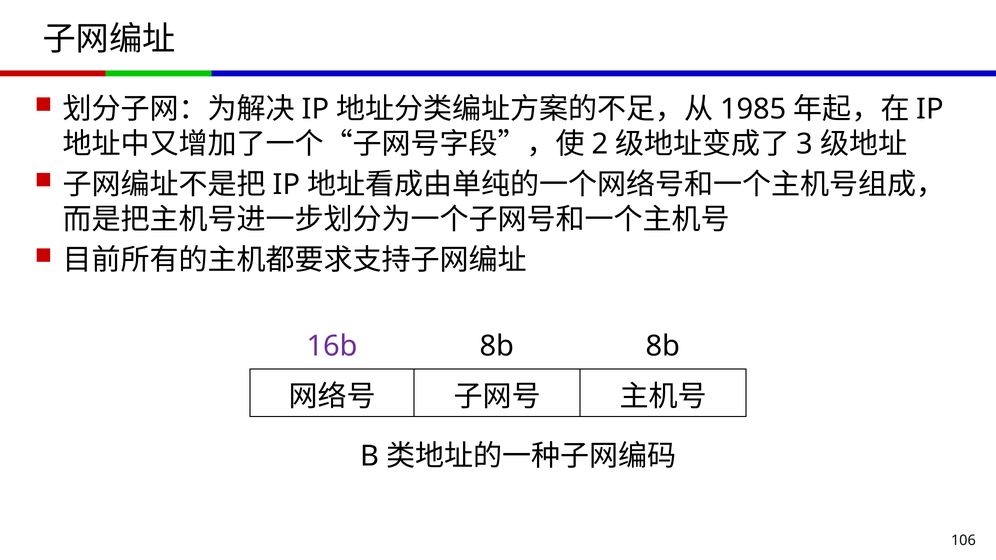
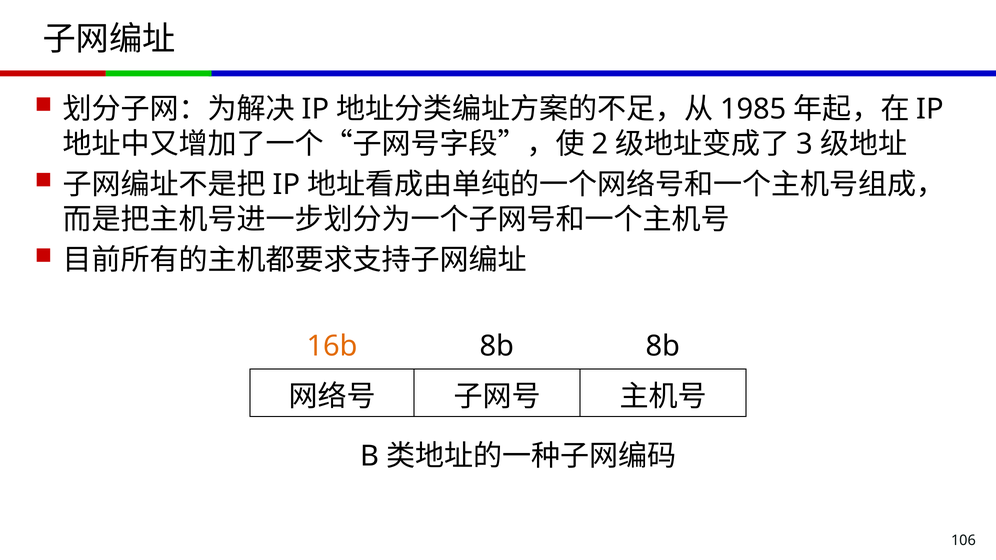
16b colour: purple -> orange
